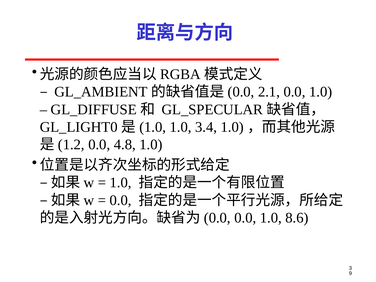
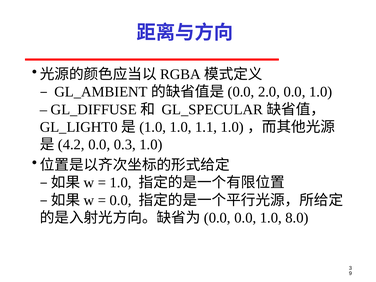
2.1: 2.1 -> 2.0
3.4: 3.4 -> 1.1
1.2: 1.2 -> 4.2
4.8: 4.8 -> 0.3
8.6: 8.6 -> 8.0
